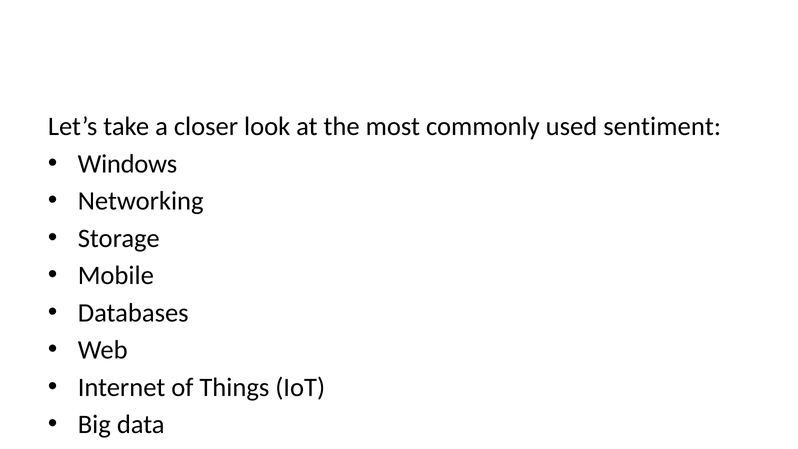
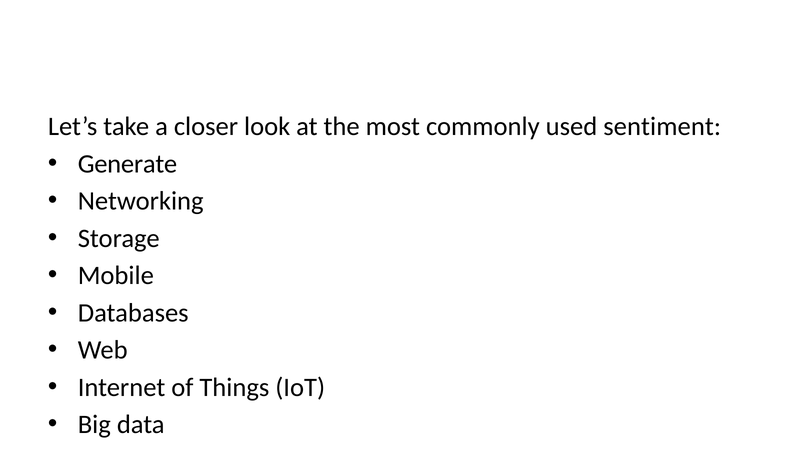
Windows at (128, 164): Windows -> Generate
